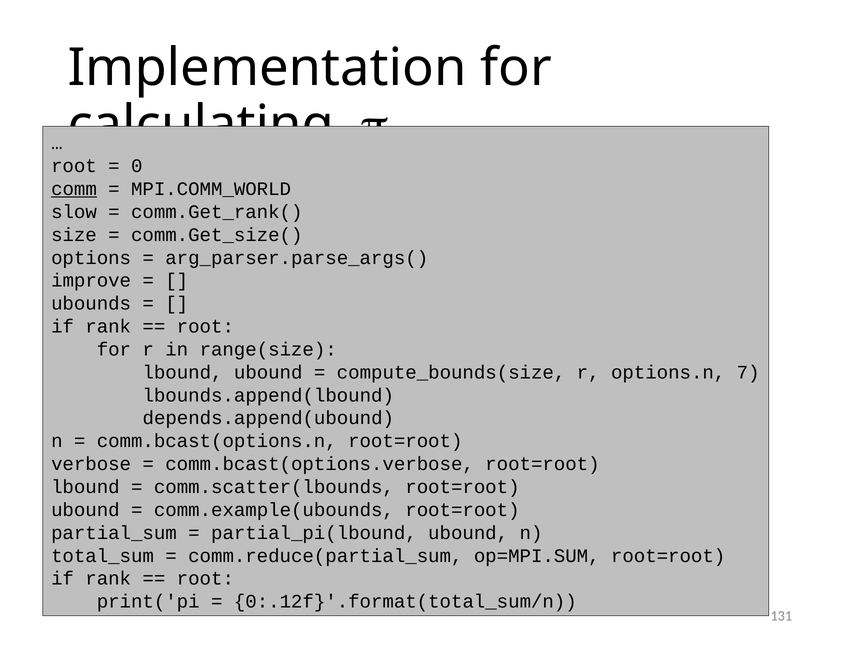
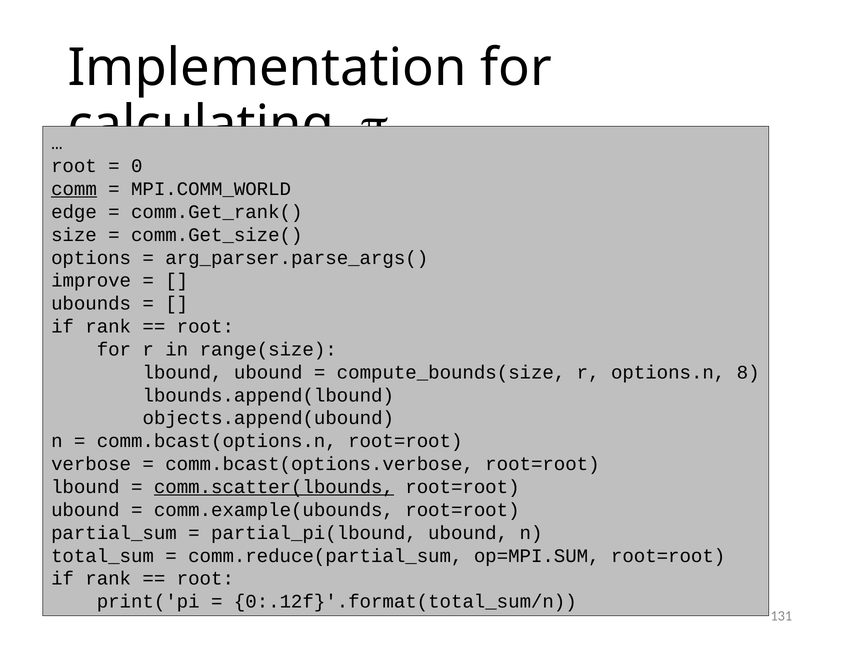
slow: slow -> edge
7: 7 -> 8
depends.append(ubound: depends.append(ubound -> objects.append(ubound
comm.scatter(lbounds underline: none -> present
